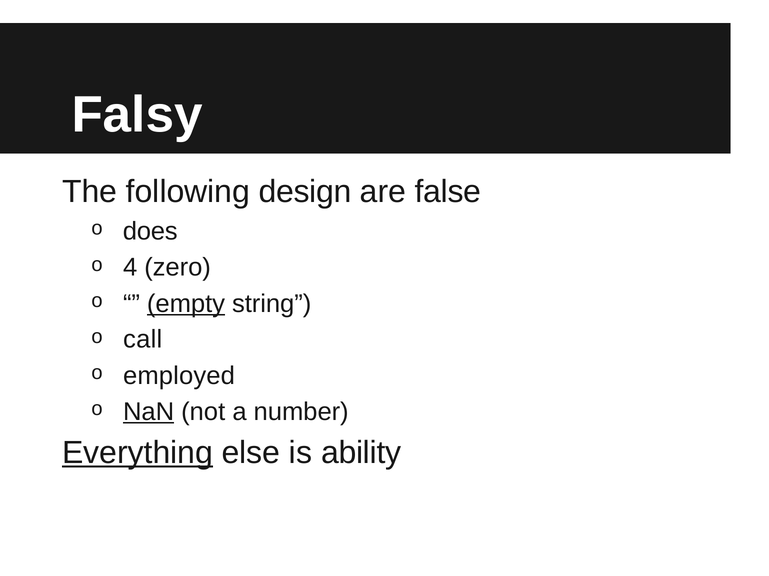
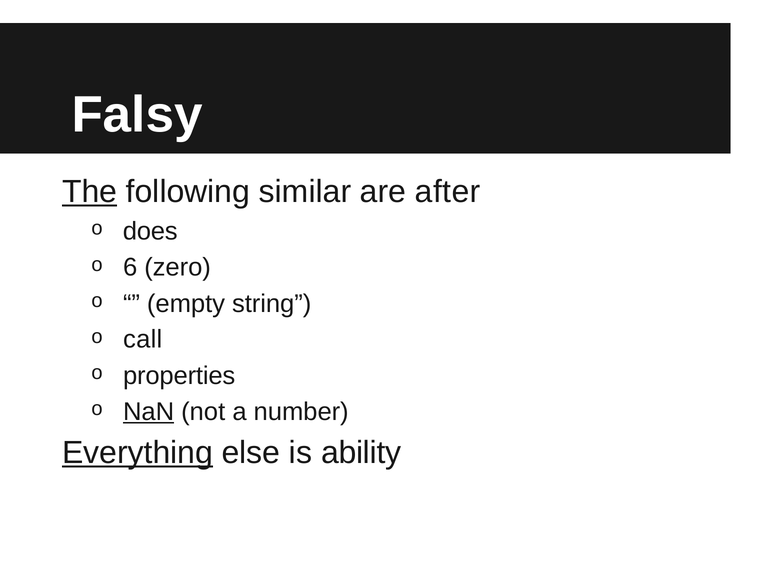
The underline: none -> present
design: design -> similar
false: false -> after
4: 4 -> 6
empty underline: present -> none
employed: employed -> properties
